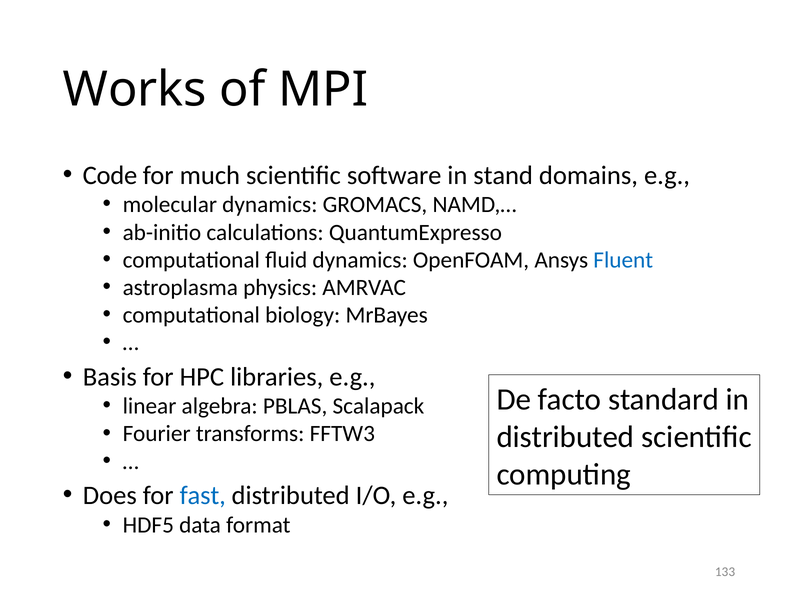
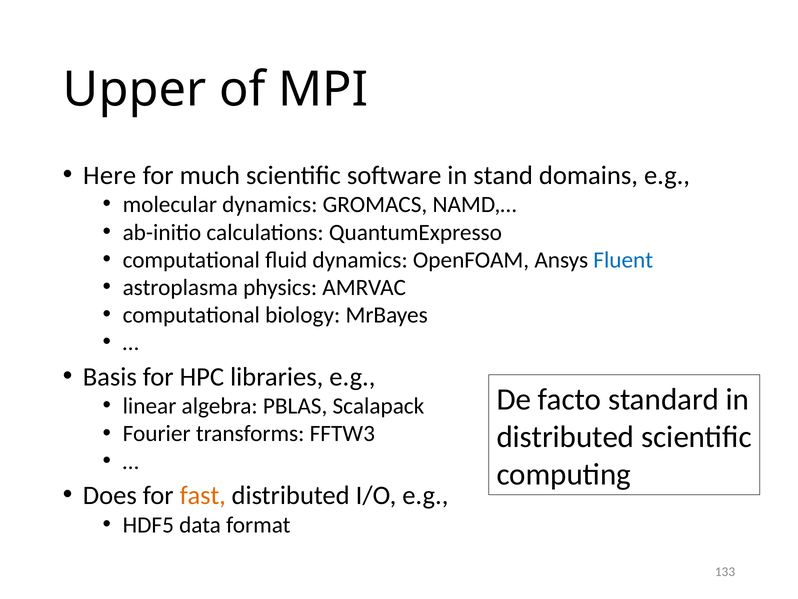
Works: Works -> Upper
Code: Code -> Here
fast colour: blue -> orange
